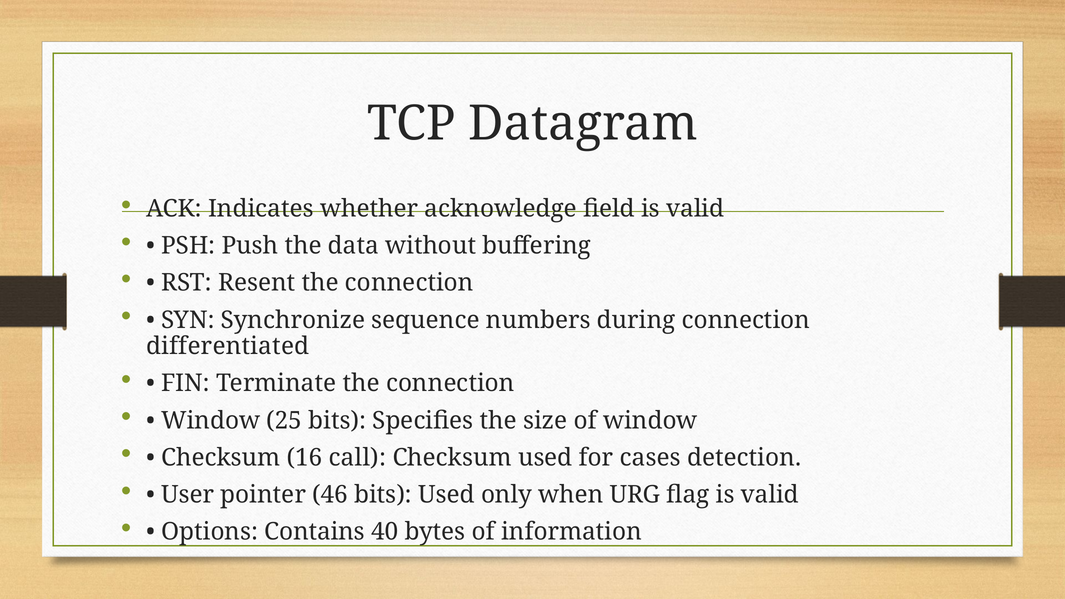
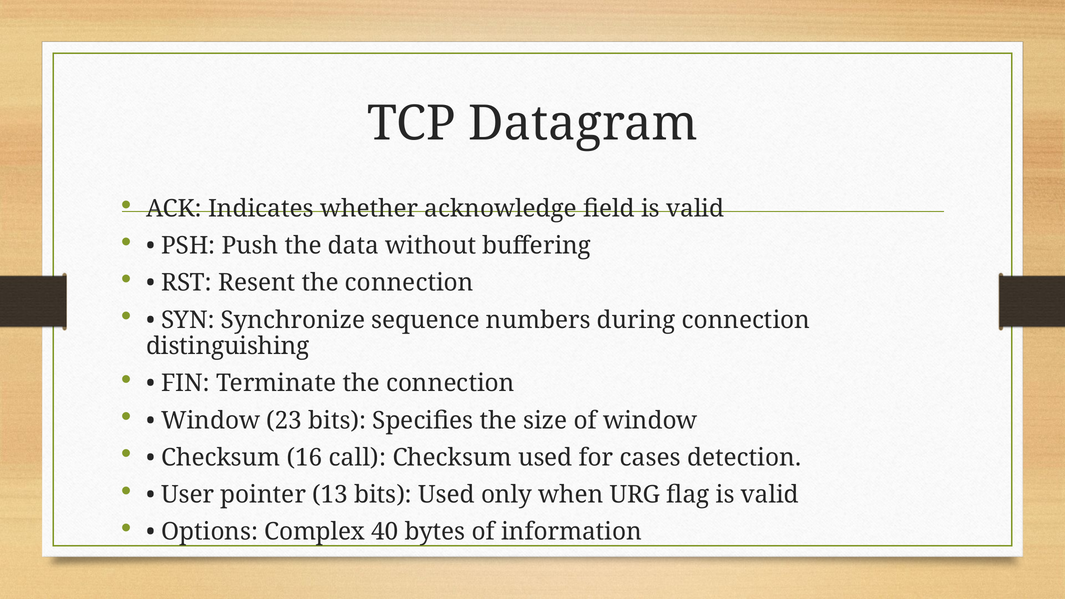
differentiated: differentiated -> distinguishing
25: 25 -> 23
46: 46 -> 13
Contains: Contains -> Complex
